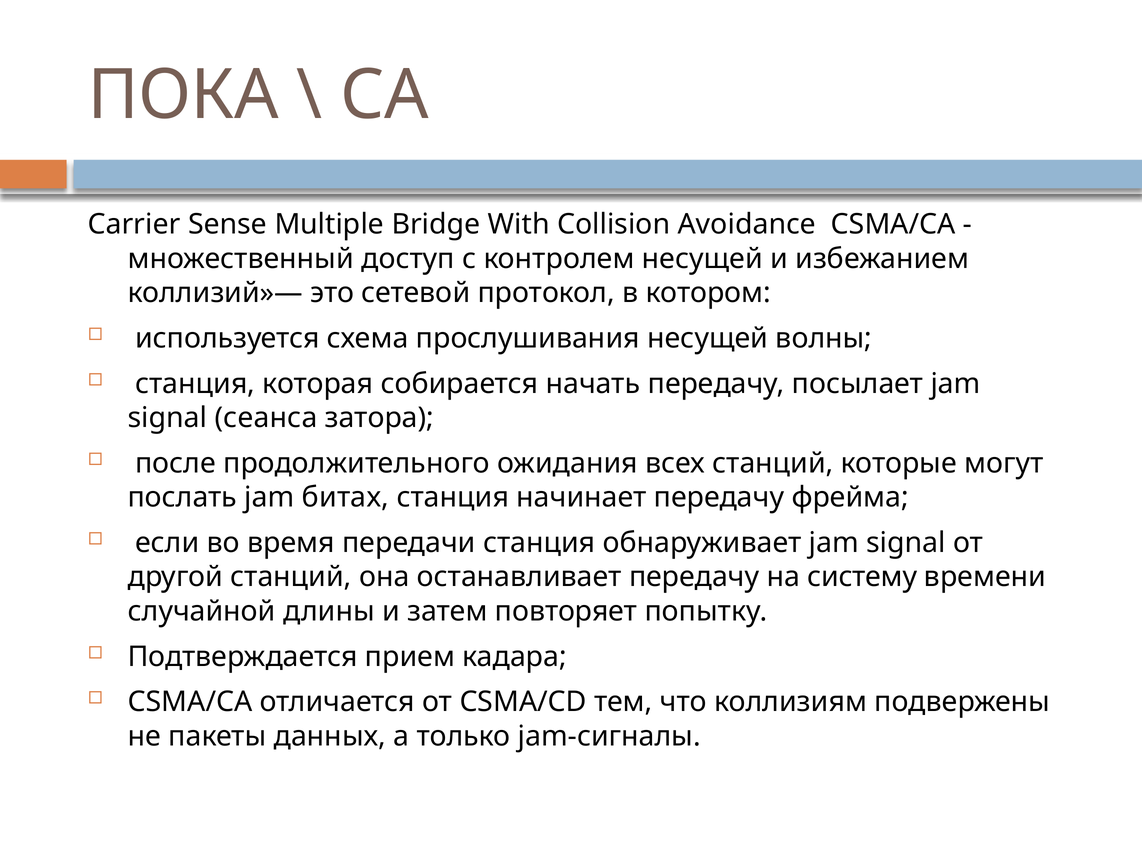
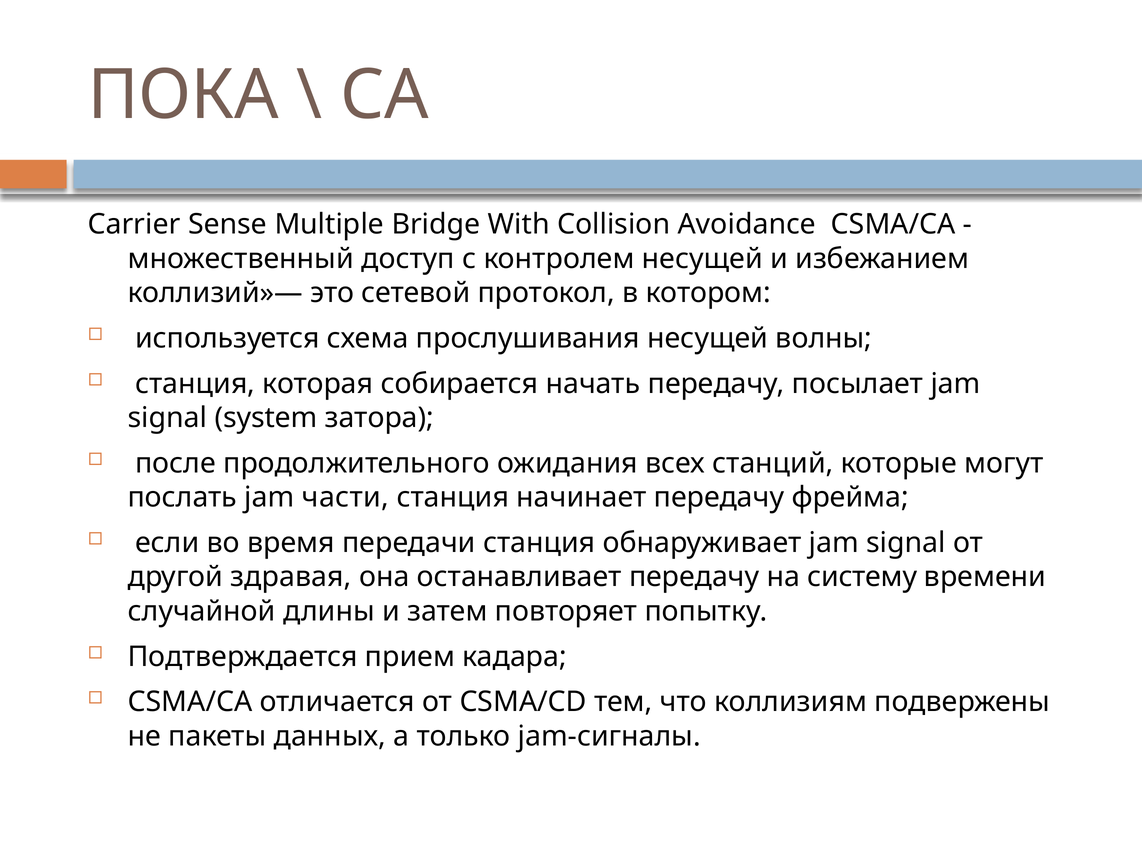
сеанса: сеанса -> system
битах: битах -> части
другой станций: станций -> здравая
